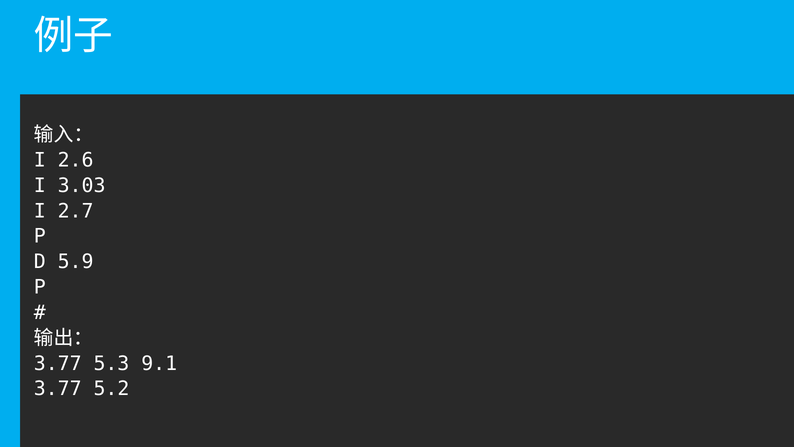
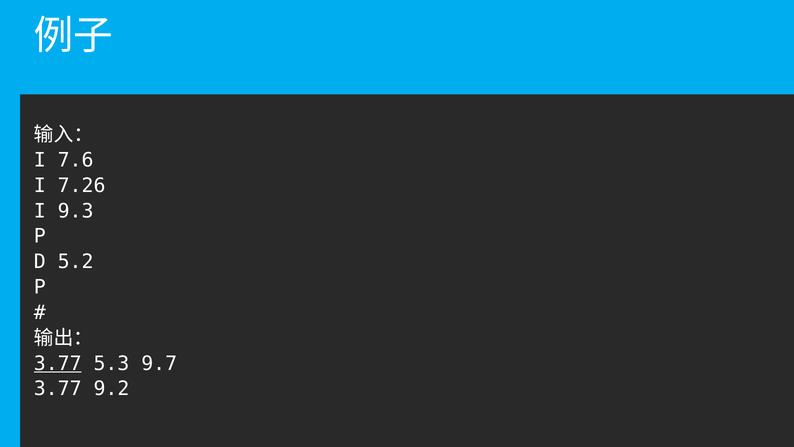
2.6: 2.6 -> 7.6
3.03: 3.03 -> 7.26
2.7: 2.7 -> 9.3
5.9: 5.9 -> 5.2
3.77 at (58, 363) underline: none -> present
9.1: 9.1 -> 9.7
5.2: 5.2 -> 9.2
